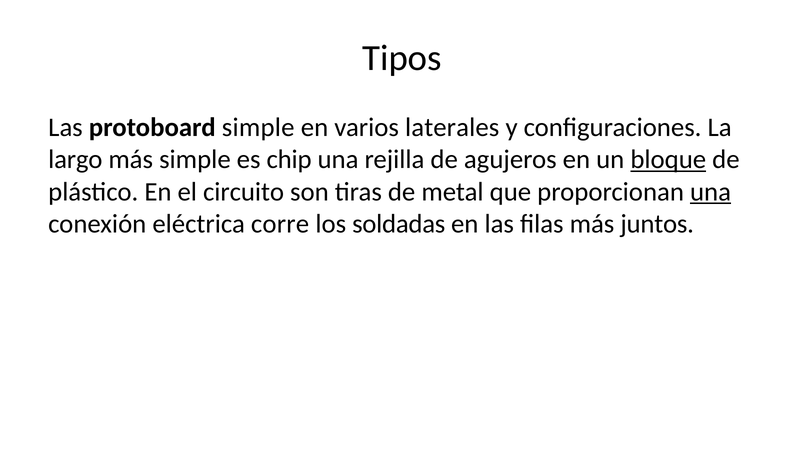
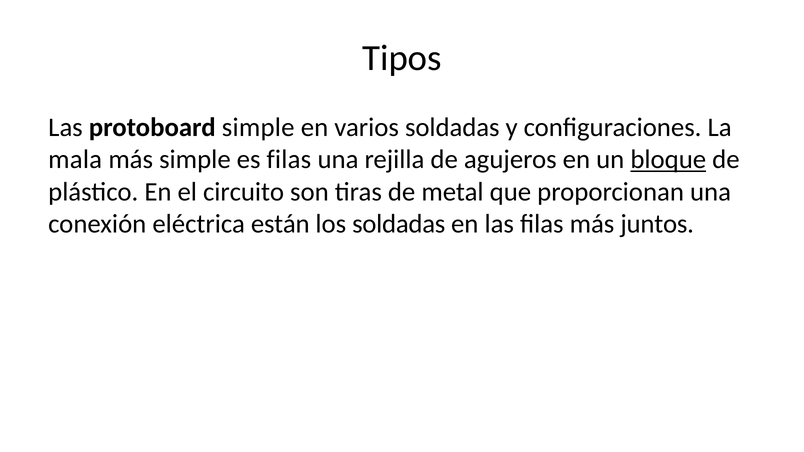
varios laterales: laterales -> soldadas
largo: largo -> mala
es chip: chip -> filas
una at (711, 192) underline: present -> none
corre: corre -> están
